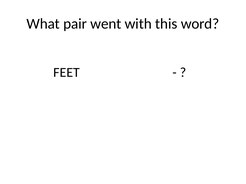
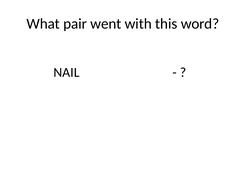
FEET: FEET -> NAIL
